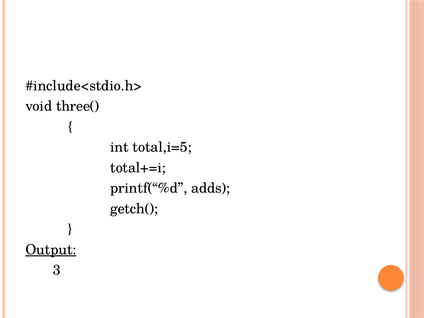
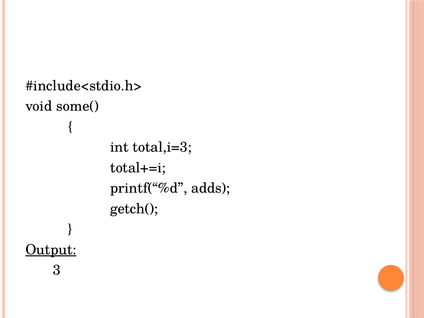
three(: three( -> some(
total,i=5: total,i=5 -> total,i=3
